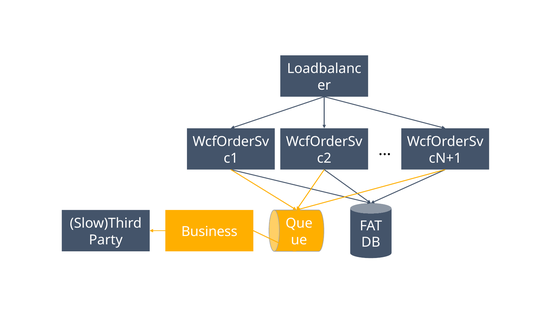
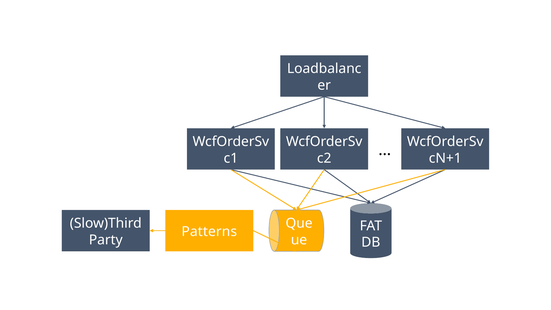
Business: Business -> Patterns
